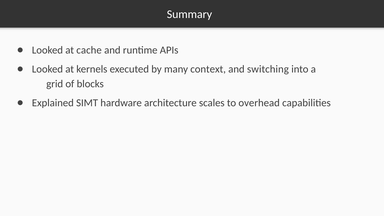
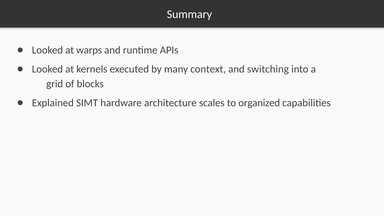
cache: cache -> warps
overhead: overhead -> organized
